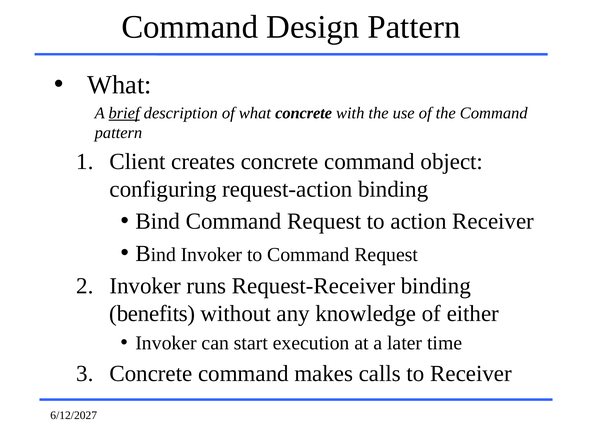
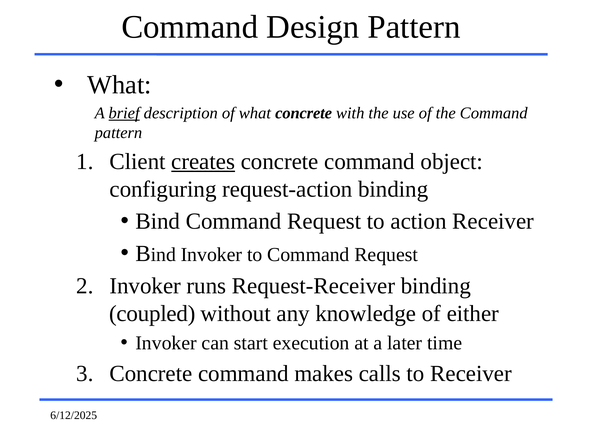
creates underline: none -> present
benefits: benefits -> coupled
6/12/2027: 6/12/2027 -> 6/12/2025
